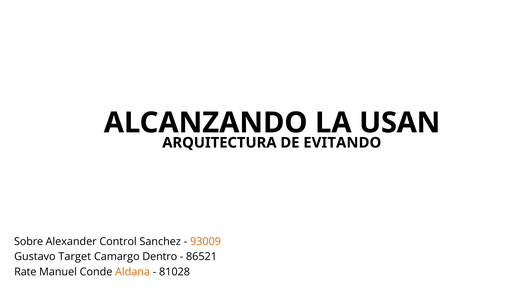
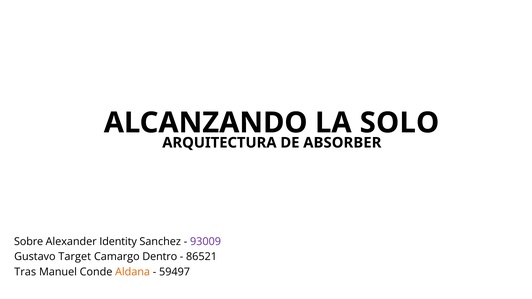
USAN: USAN -> SOLO
EVITANDO: EVITANDO -> ABSORBER
Control: Control -> Identity
93009 colour: orange -> purple
Rate: Rate -> Tras
81028: 81028 -> 59497
